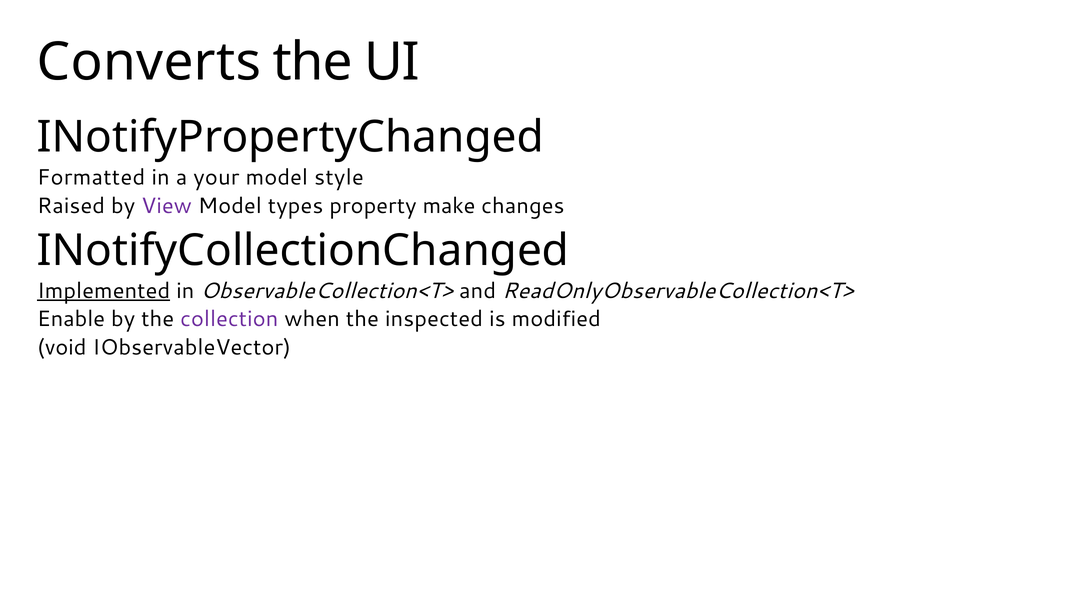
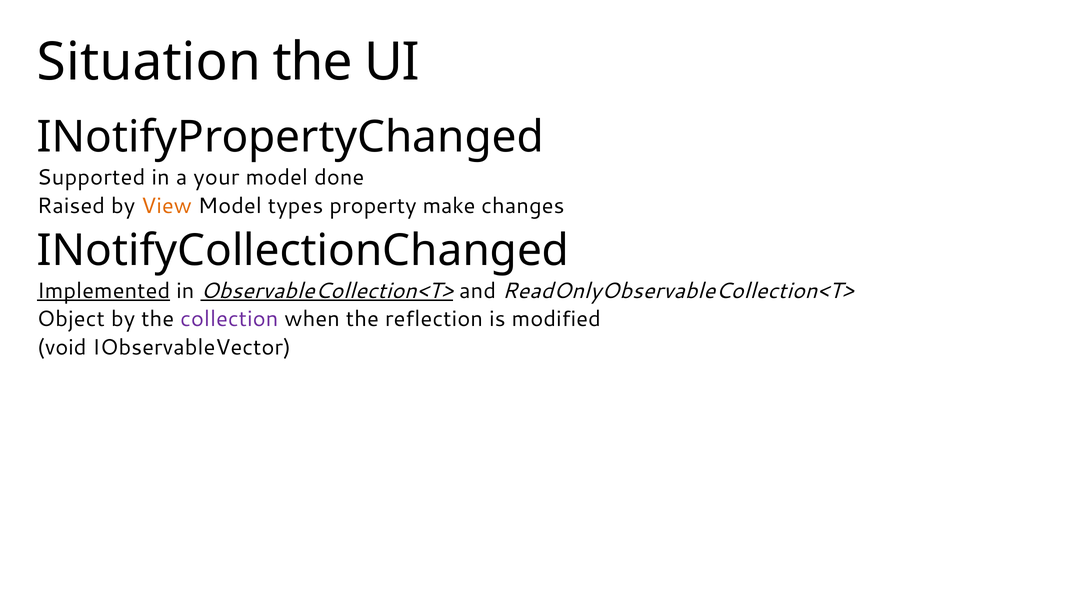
Converts: Converts -> Situation
Formatted: Formatted -> Supported
style: style -> done
View colour: purple -> orange
ObservableCollection<T> underline: none -> present
Enable: Enable -> Object
inspected: inspected -> reflection
